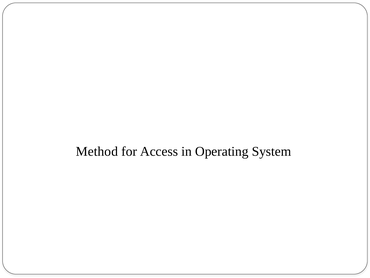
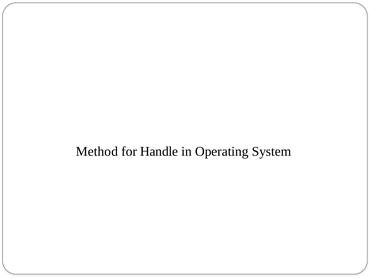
Access: Access -> Handle
